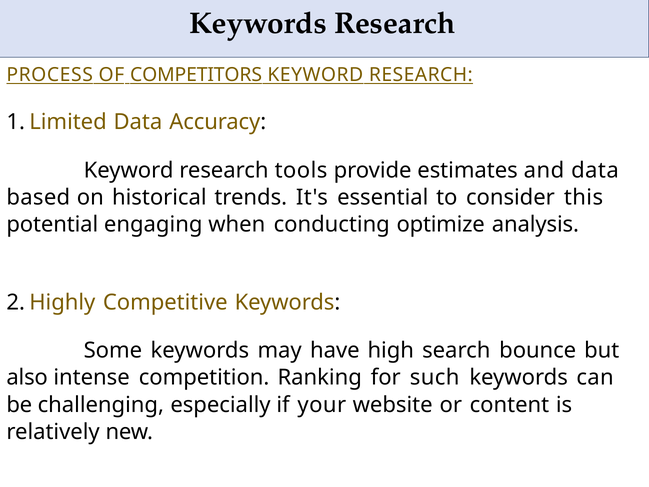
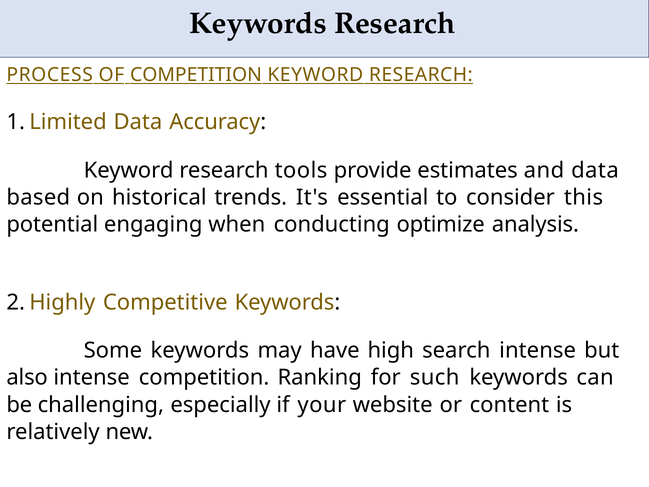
OF COMPETITORS: COMPETITORS -> COMPETITION
search bounce: bounce -> intense
